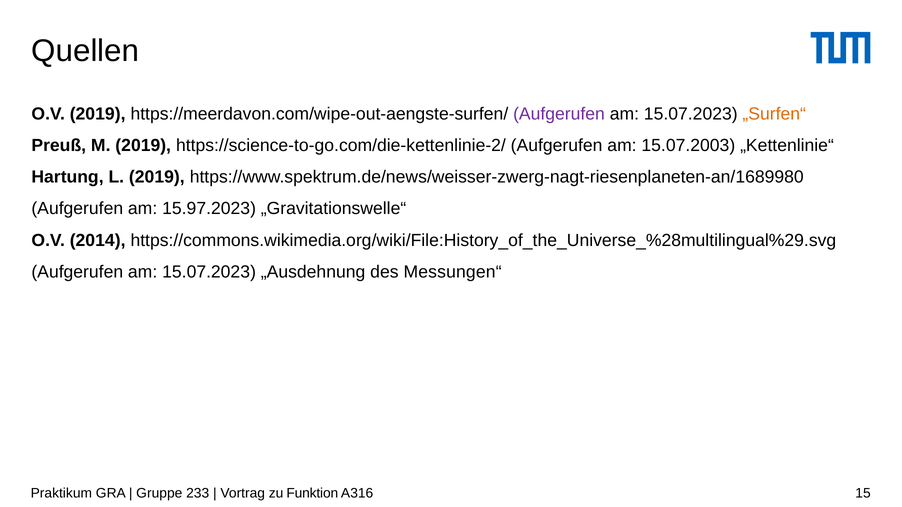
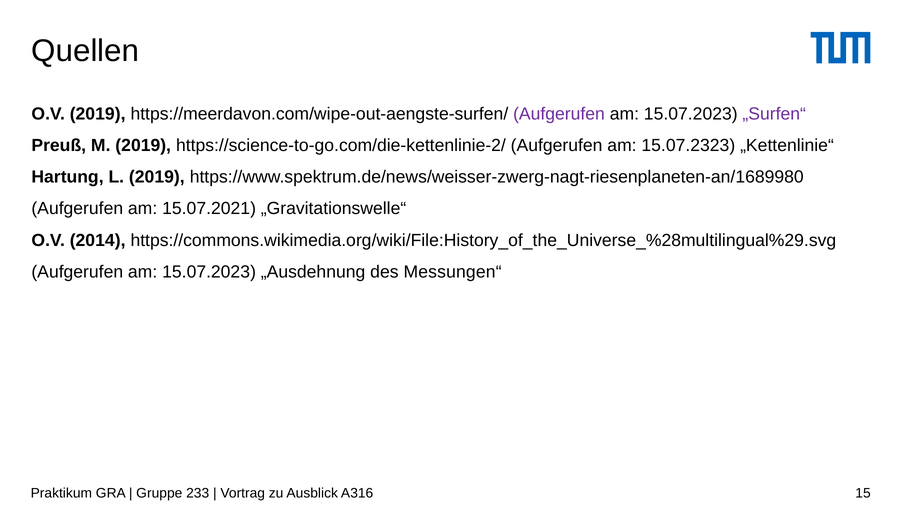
„Surfen“ colour: orange -> purple
15.07.2003: 15.07.2003 -> 15.07.2323
15.97.2023: 15.97.2023 -> 15.07.2021
Funktion: Funktion -> Ausblick
